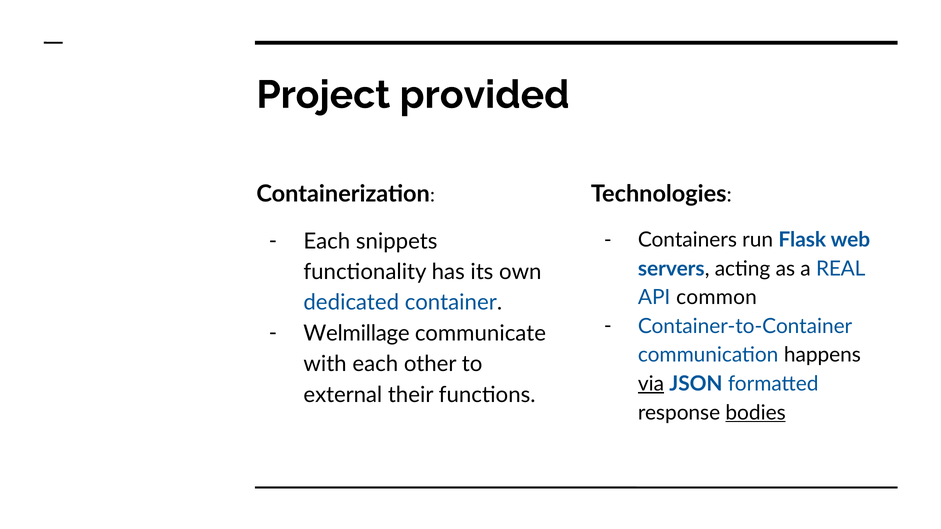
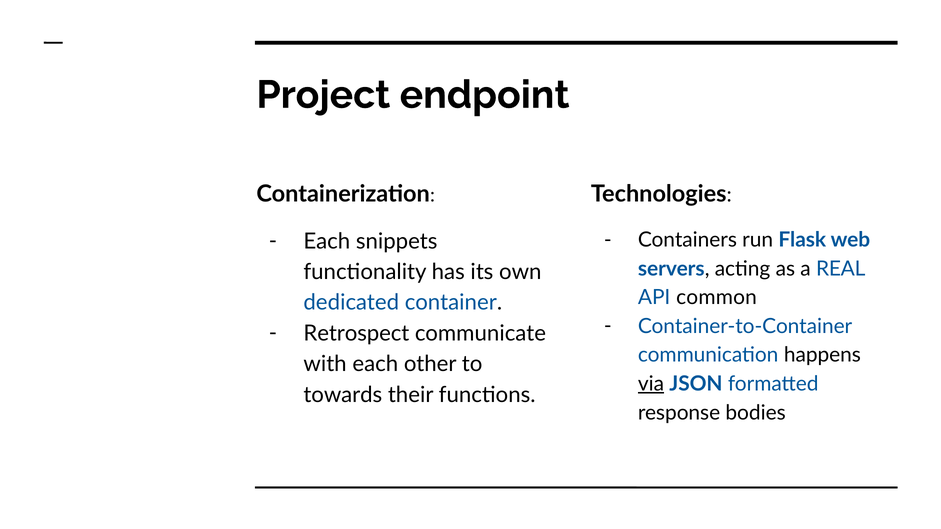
provided: provided -> endpoint
Welmillage: Welmillage -> Retrospect
external: external -> towards
bodies underline: present -> none
